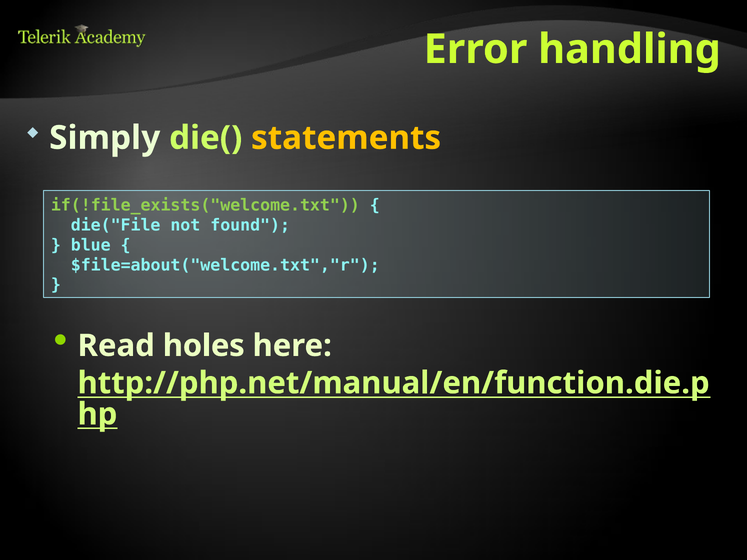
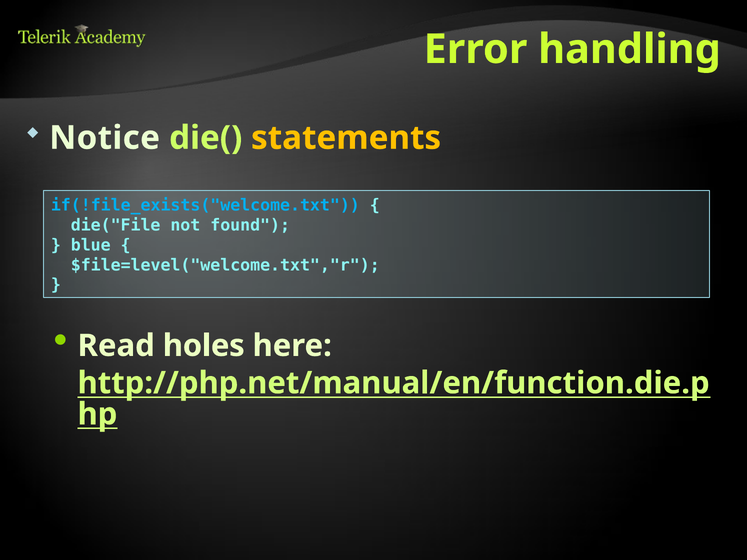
Simply: Simply -> Notice
if(!file_exists("welcome.txt colour: light green -> light blue
$file=about("welcome.txt","r: $file=about("welcome.txt","r -> $file=level("welcome.txt","r
